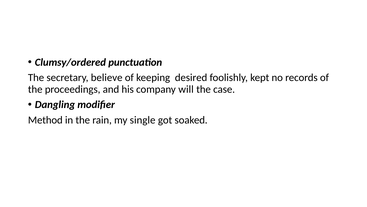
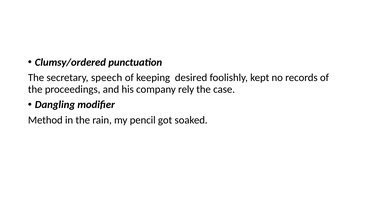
believe: believe -> speech
will: will -> rely
single: single -> pencil
